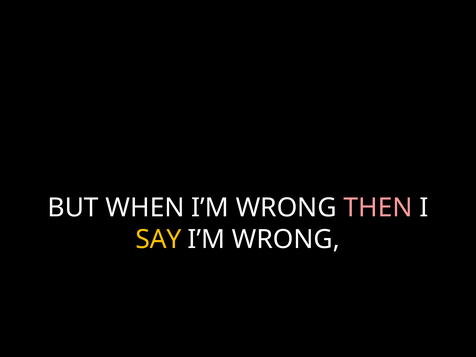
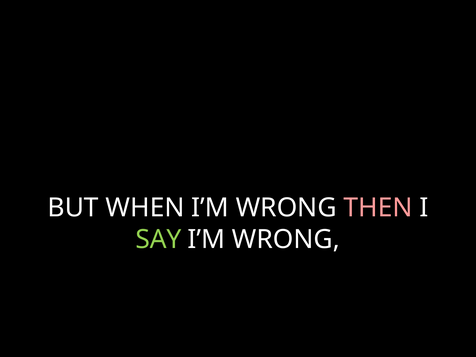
SAY colour: yellow -> light green
